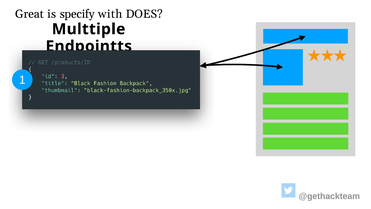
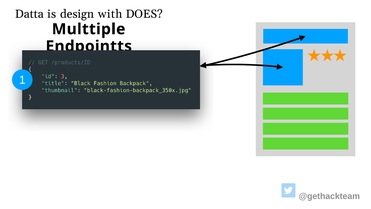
Great: Great -> Datta
specify: specify -> design
